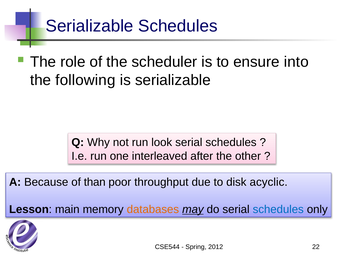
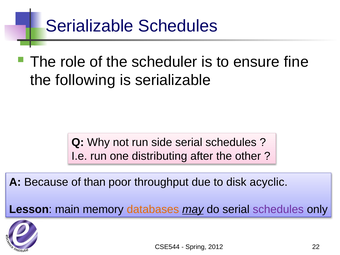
into: into -> fine
look: look -> side
interleaved: interleaved -> distributing
schedules at (278, 209) colour: blue -> purple
